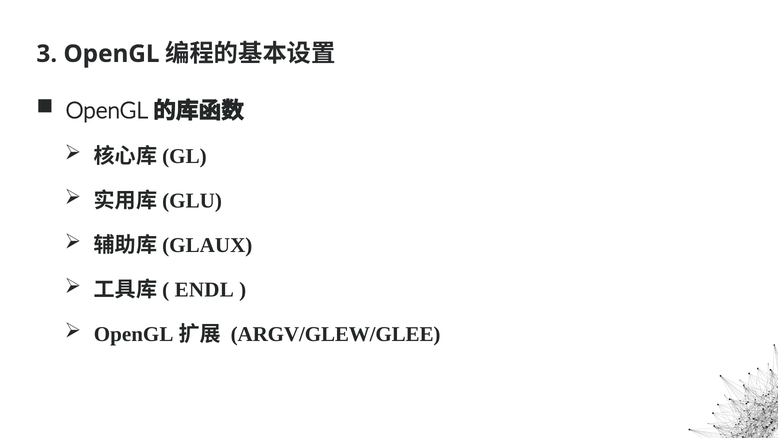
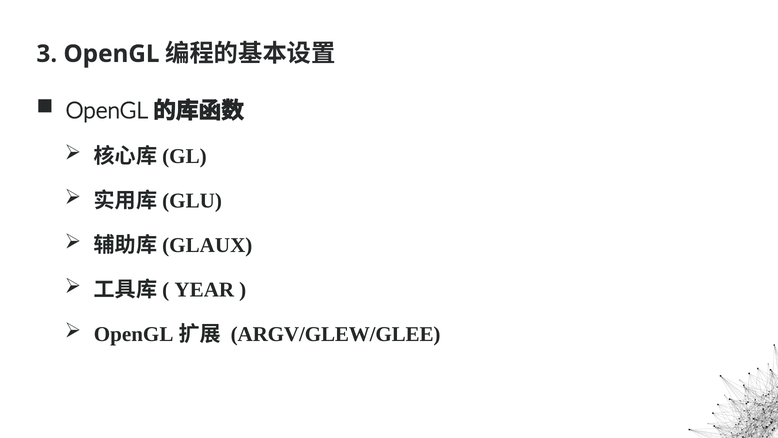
ENDL: ENDL -> YEAR
